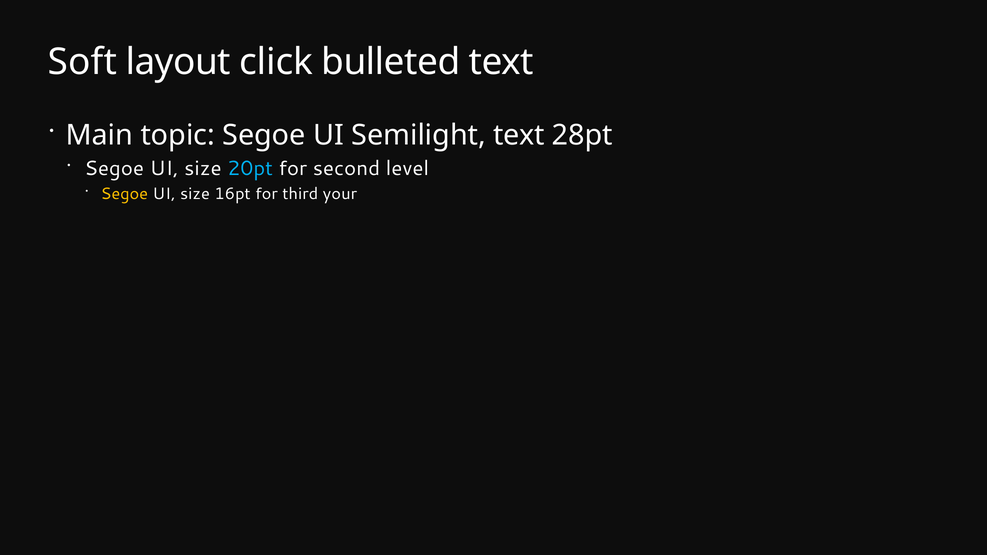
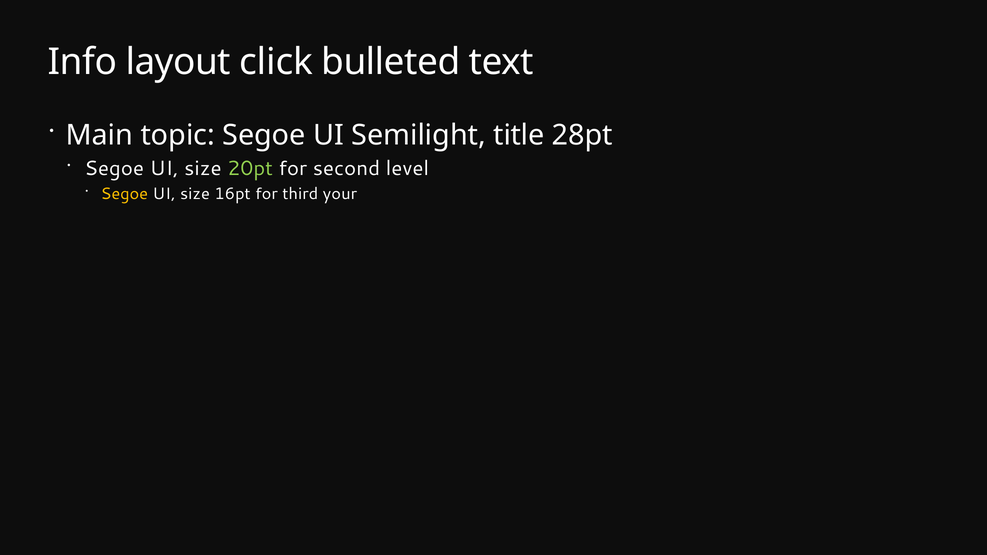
Soft: Soft -> Info
Semilight text: text -> title
20pt colour: light blue -> light green
